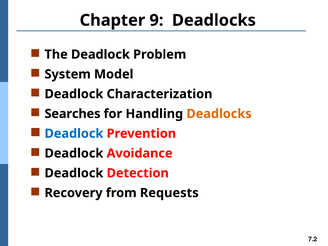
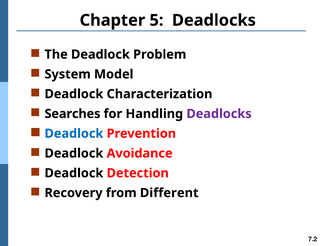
9: 9 -> 5
Deadlocks at (219, 114) colour: orange -> purple
Requests: Requests -> Different
